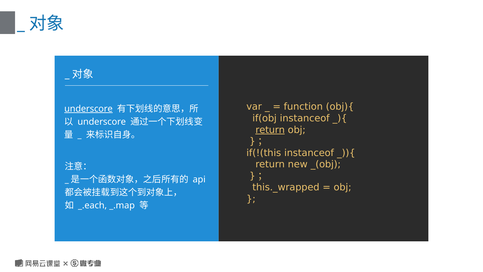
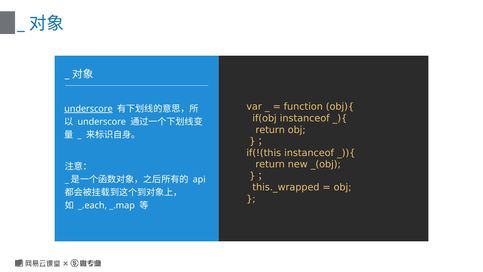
return at (270, 130) underline: present -> none
